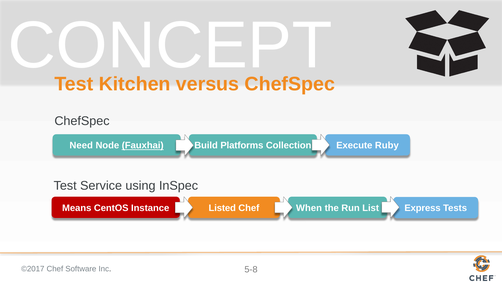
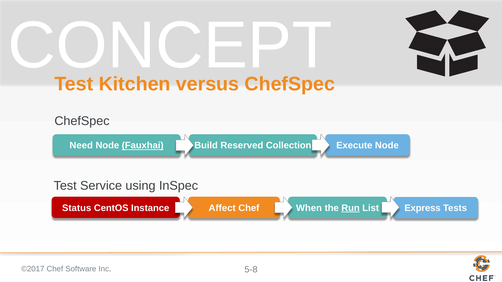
Platforms: Platforms -> Reserved
Execute Ruby: Ruby -> Node
Means: Means -> Status
Listed: Listed -> Affect
Run underline: none -> present
